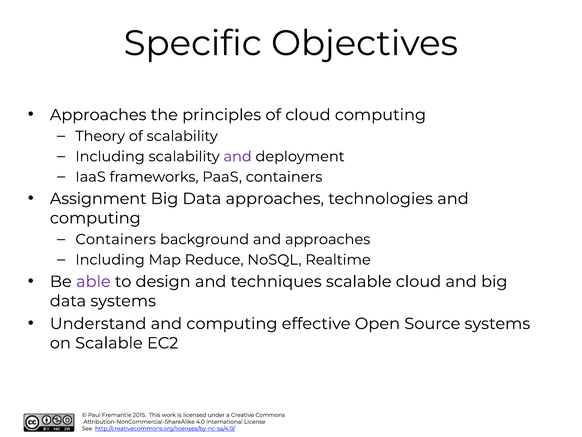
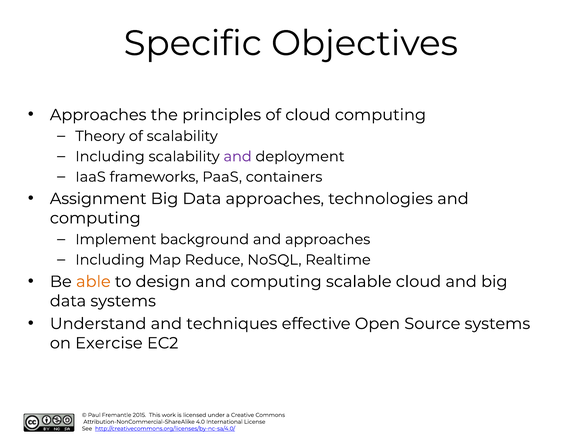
Containers at (116, 239): Containers -> Implement
able colour: purple -> orange
design and techniques: techniques -> computing
Understand and computing: computing -> techniques
on Scalable: Scalable -> Exercise
